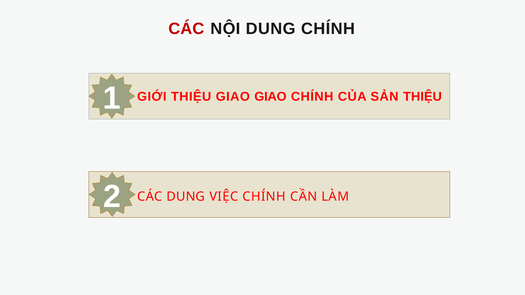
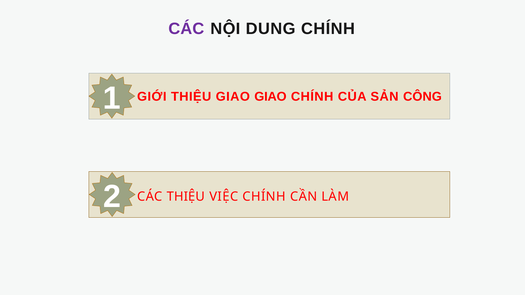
CÁC at (187, 29) colour: red -> purple
SẢN THIỆU: THIỆU -> CÔNG
CÁC DUNG: DUNG -> THIỆU
